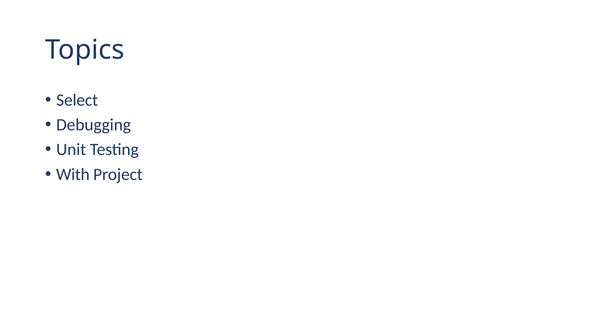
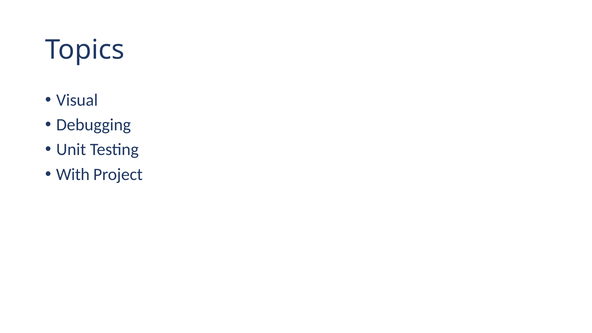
Select: Select -> Visual
